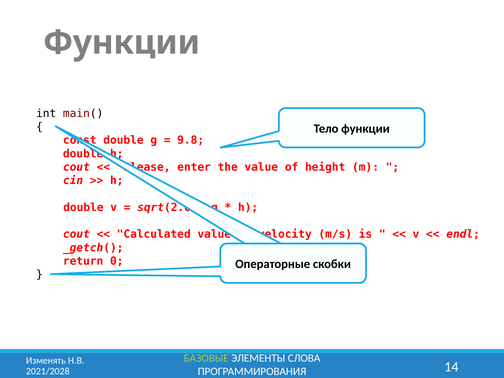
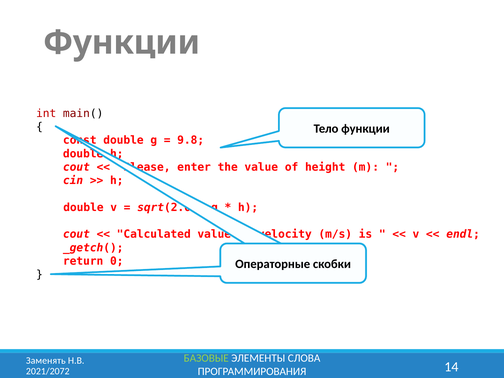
int colour: black -> red
Изменять: Изменять -> Заменять
2021/2028: 2021/2028 -> 2021/2072
